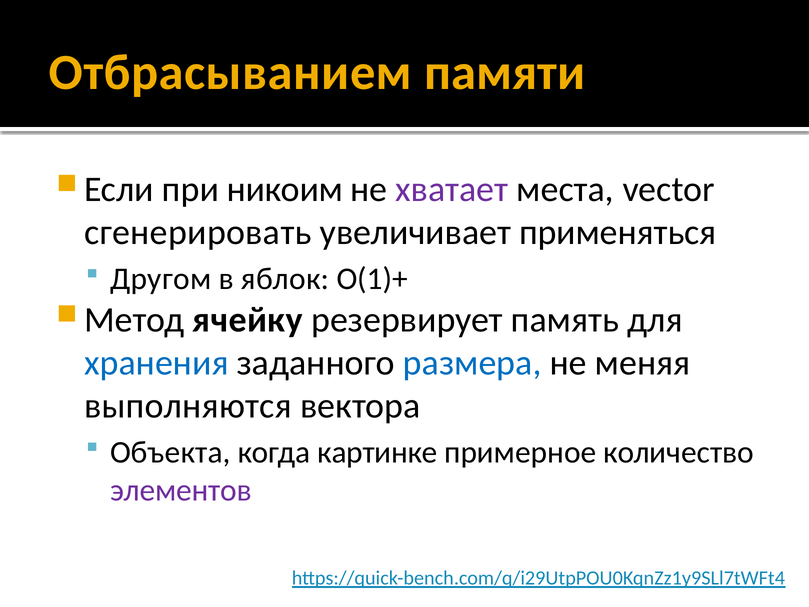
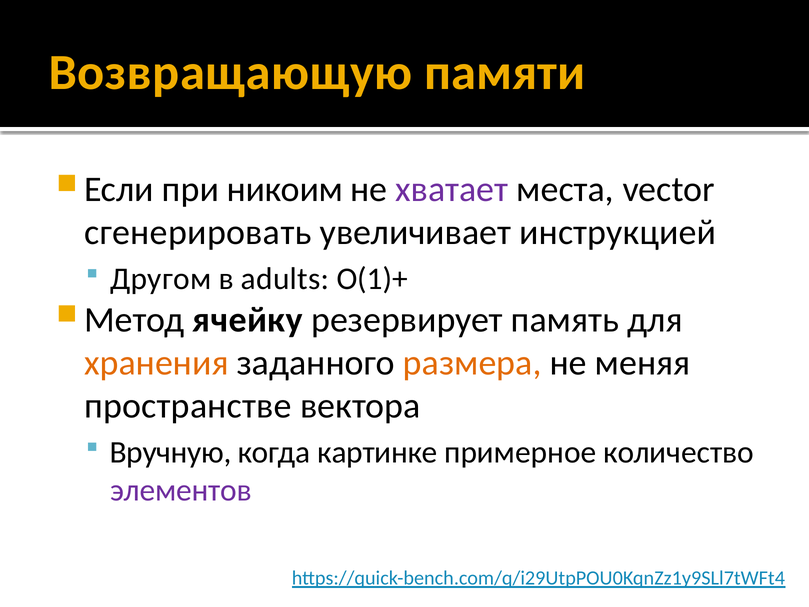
Отбрасыванием: Отбрасыванием -> Возвращающую
применяться: применяться -> инструкцией
яблок: яблок -> adults
хранения colour: blue -> orange
размера colour: blue -> orange
выполняются: выполняются -> пространстве
Объекта: Объекта -> Вручную
